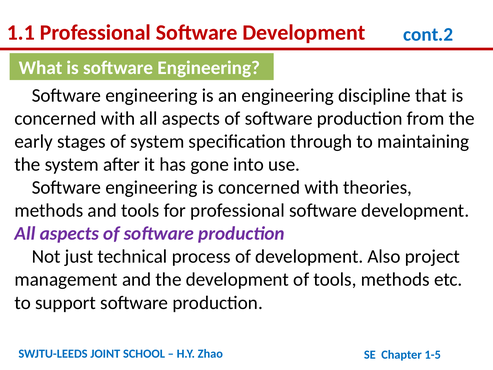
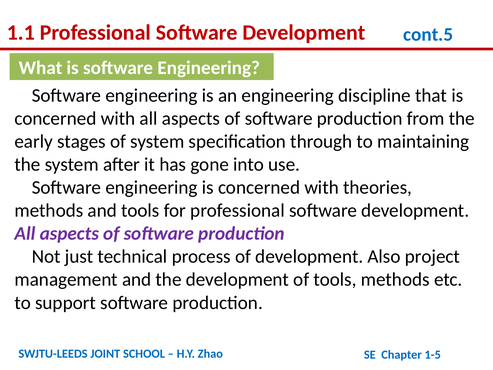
cont.2: cont.2 -> cont.5
